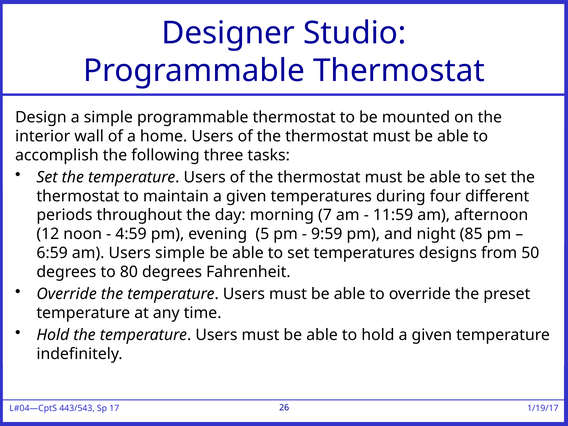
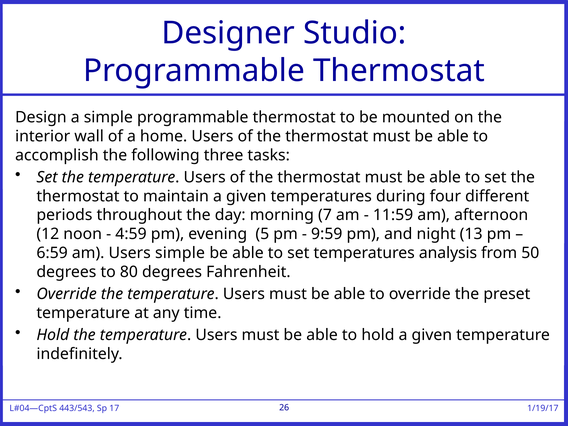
85: 85 -> 13
designs: designs -> analysis
